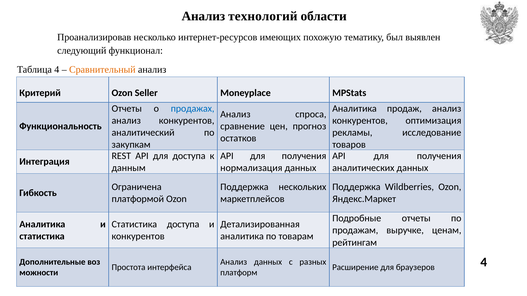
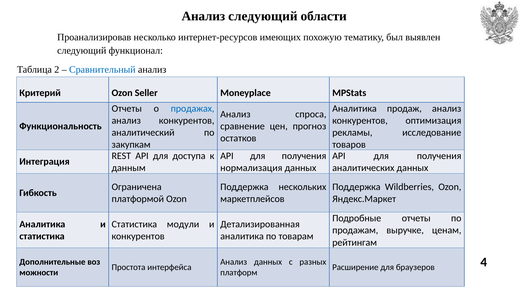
Анализ технологий: технологий -> следующий
Таблица 4: 4 -> 2
Сравнительный colour: orange -> blue
Статистика доступа: доступа -> модули
